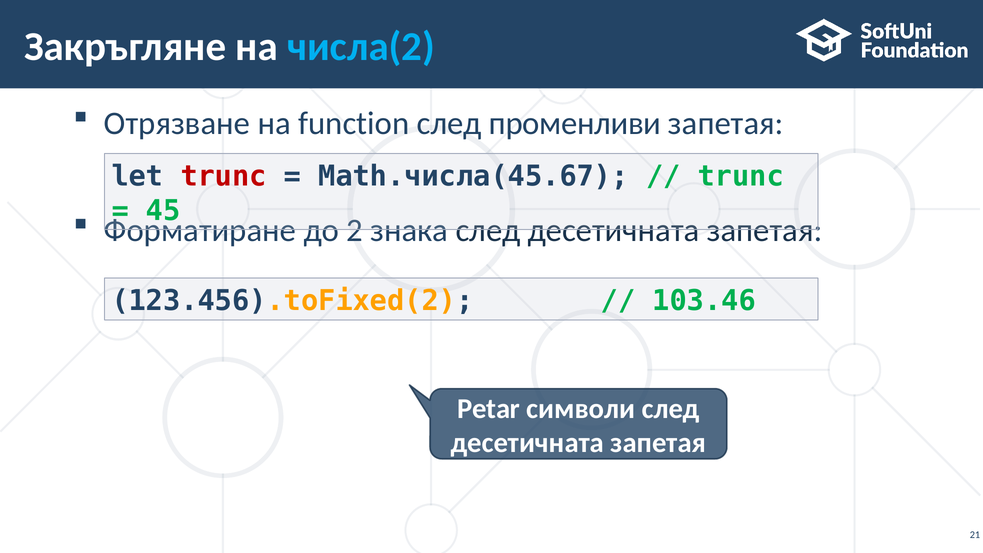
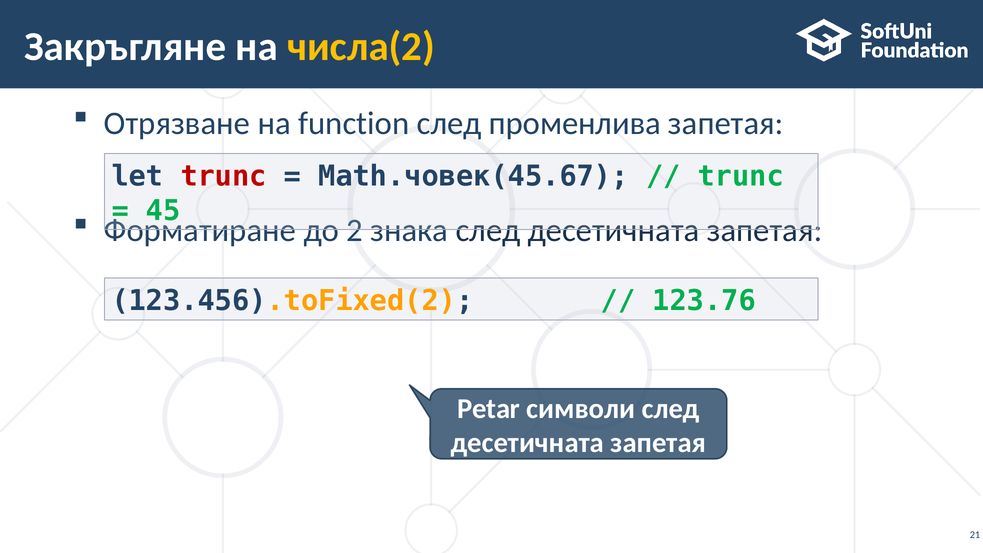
числа(2 colour: light blue -> yellow
променливи: променливи -> променлива
Math.числа(45.67: Math.числа(45.67 -> Math.човек(45.67
103.46: 103.46 -> 123.76
